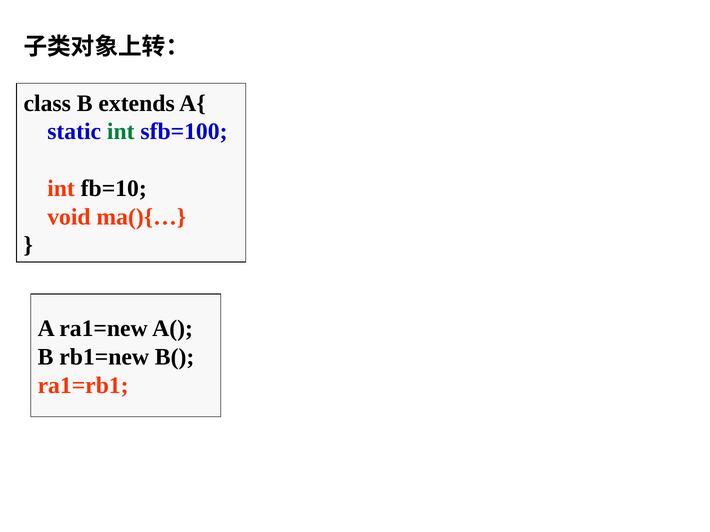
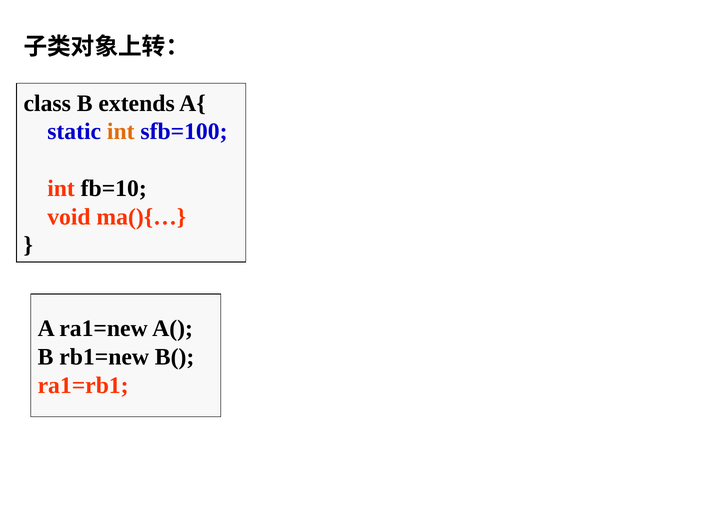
int at (121, 132) colour: green -> orange
